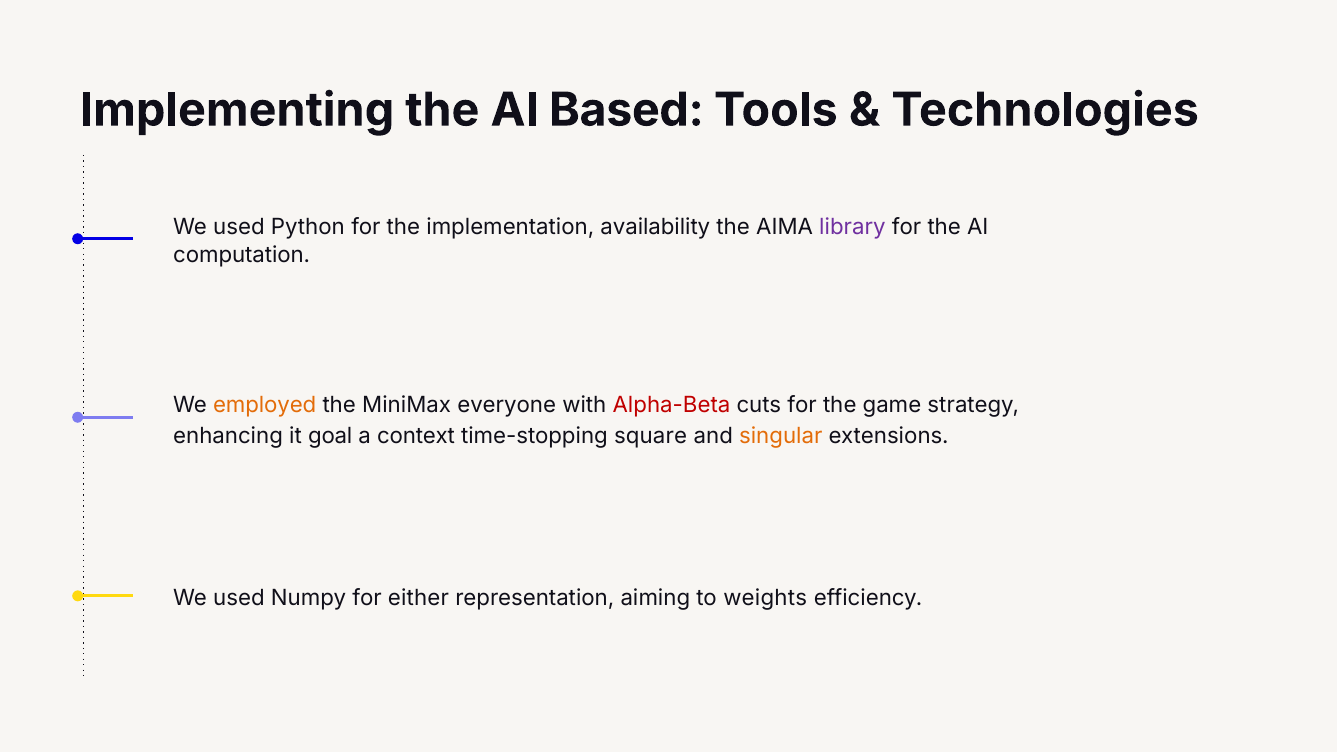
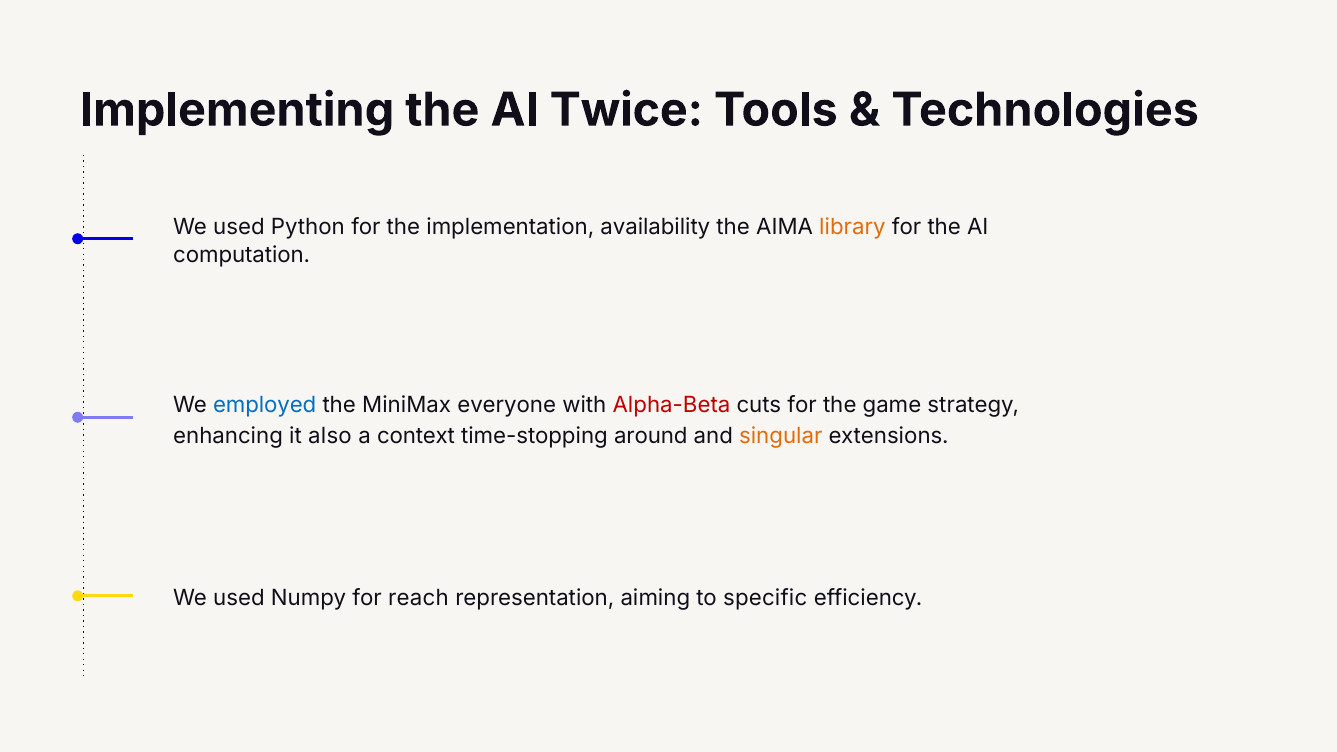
Based: Based -> Twice
library colour: purple -> orange
employed colour: orange -> blue
goal: goal -> also
square: square -> around
either: either -> reach
weights: weights -> specific
